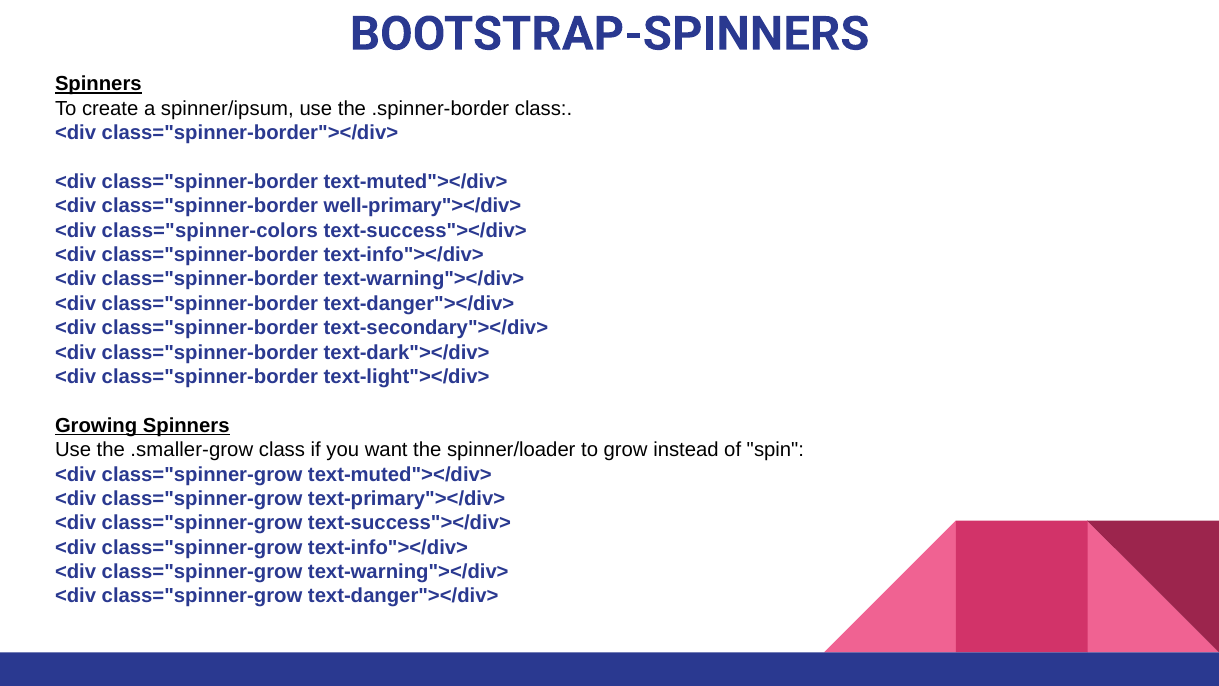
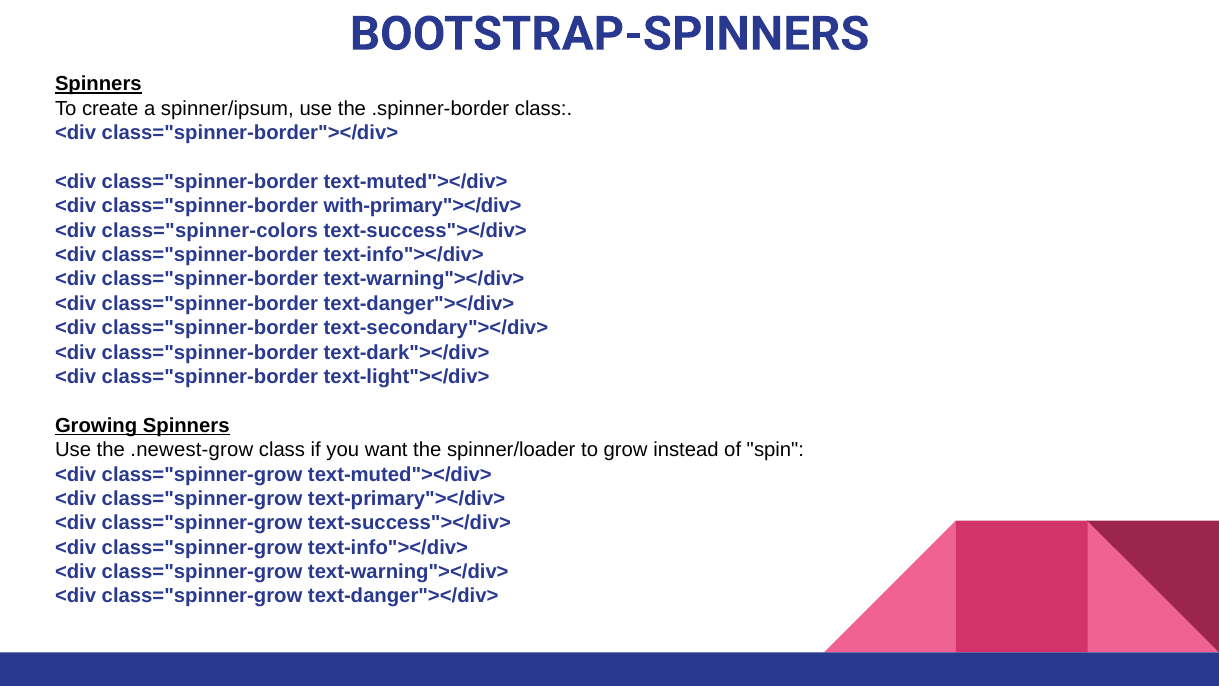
well-primary"></div>: well-primary"></div> -> with-primary"></div>
.smaller-grow: .smaller-grow -> .newest-grow
